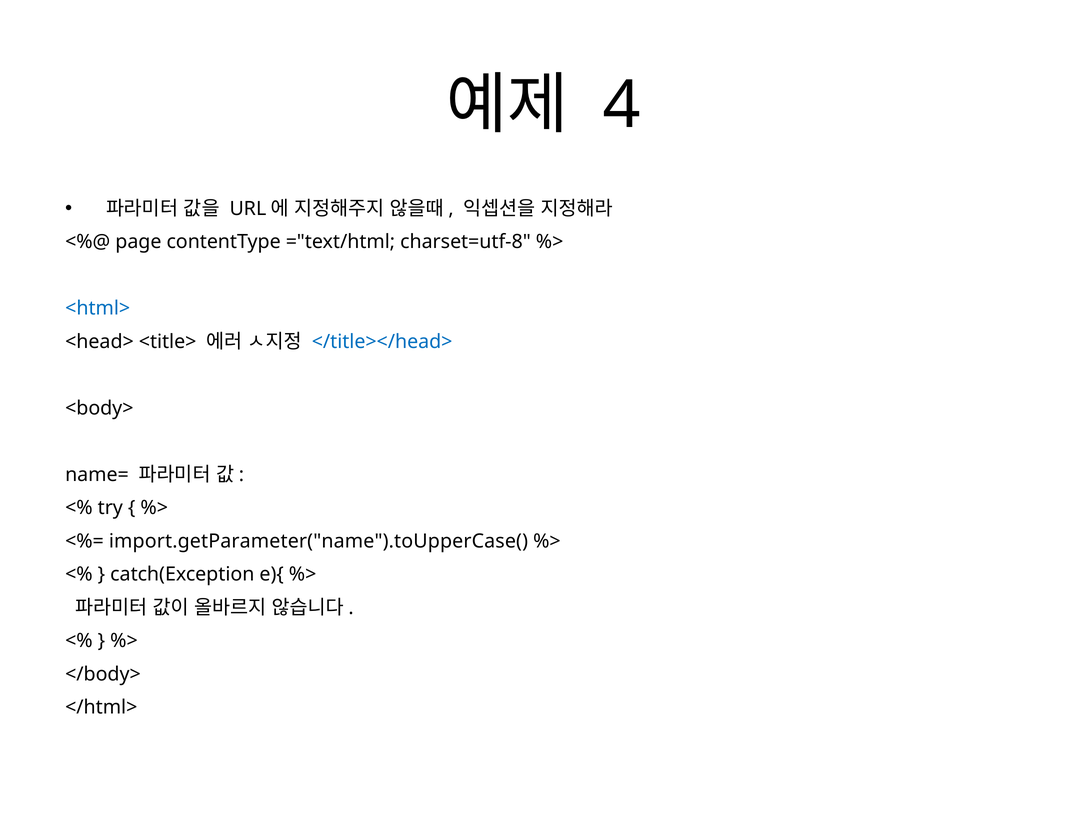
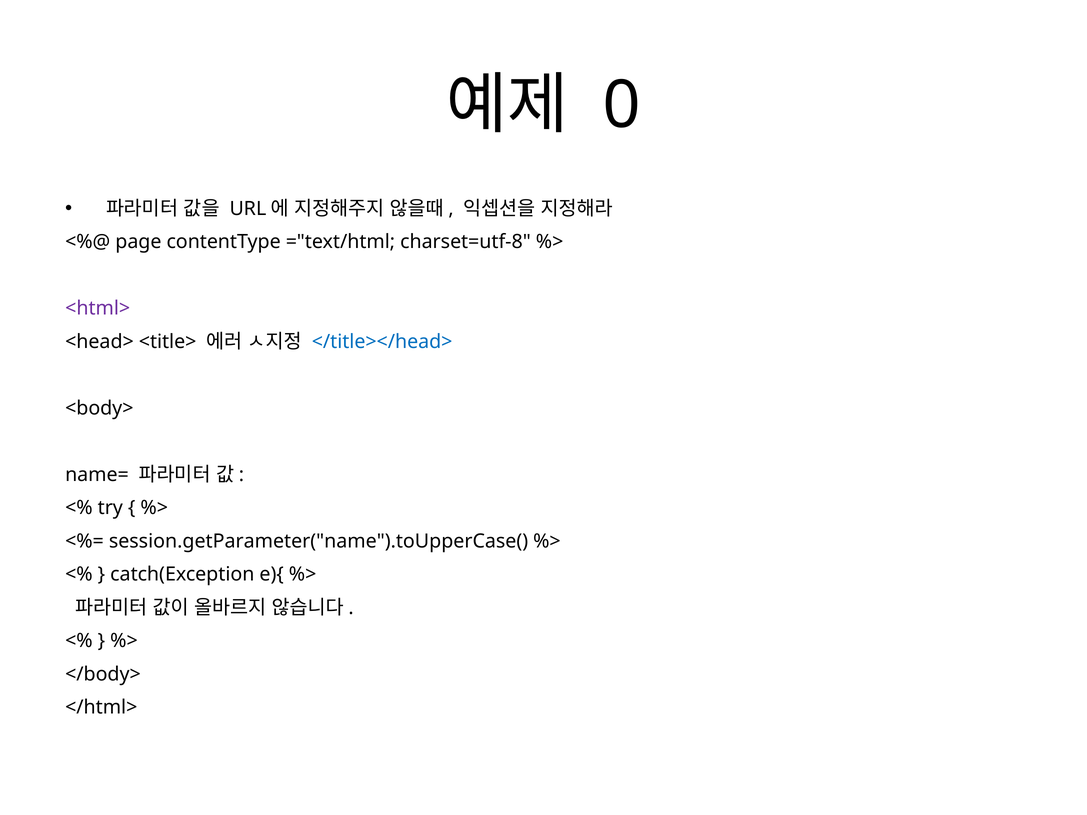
4: 4 -> 0
<html> colour: blue -> purple
import.getParameter("name").toUpperCase(: import.getParameter("name").toUpperCase( -> session.getParameter("name").toUpperCase(
